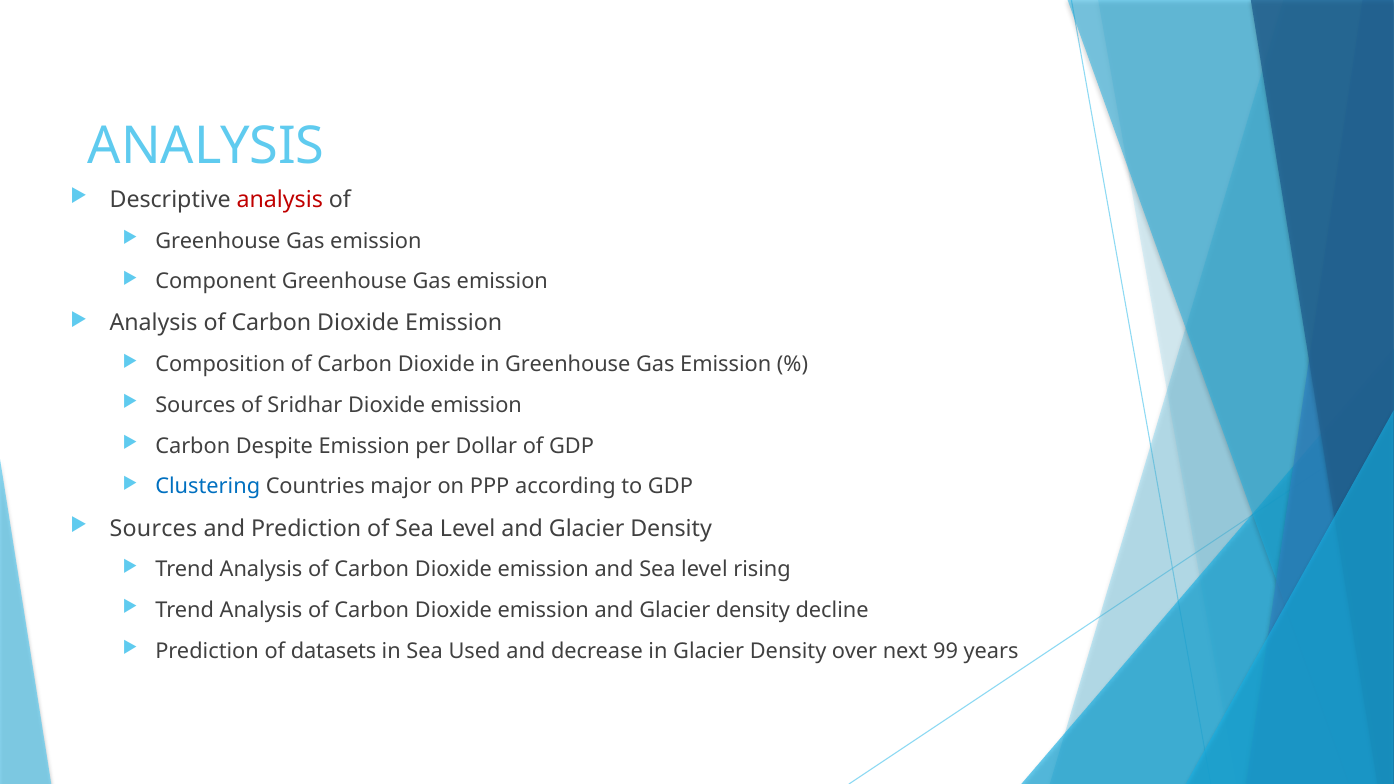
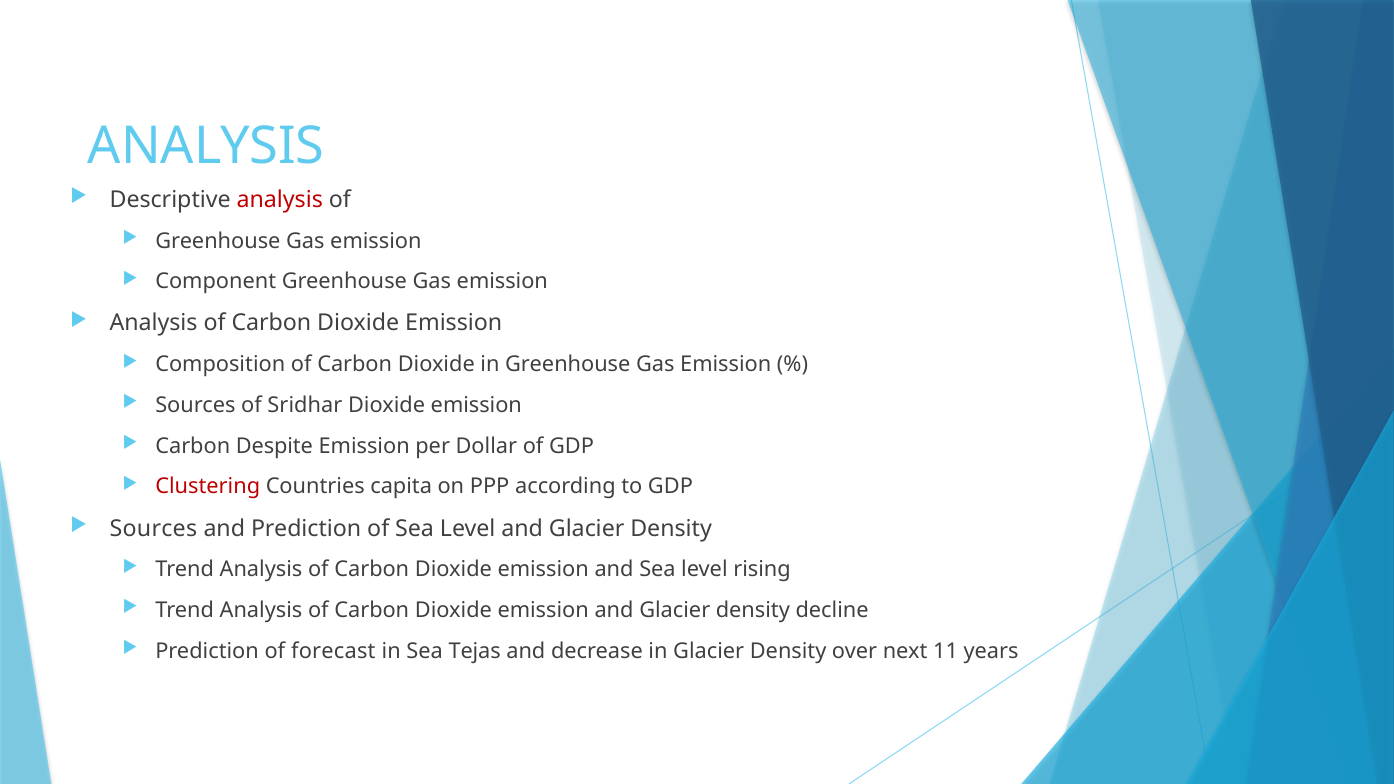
Clustering colour: blue -> red
major: major -> capita
datasets: datasets -> forecast
Used: Used -> Tejas
99: 99 -> 11
